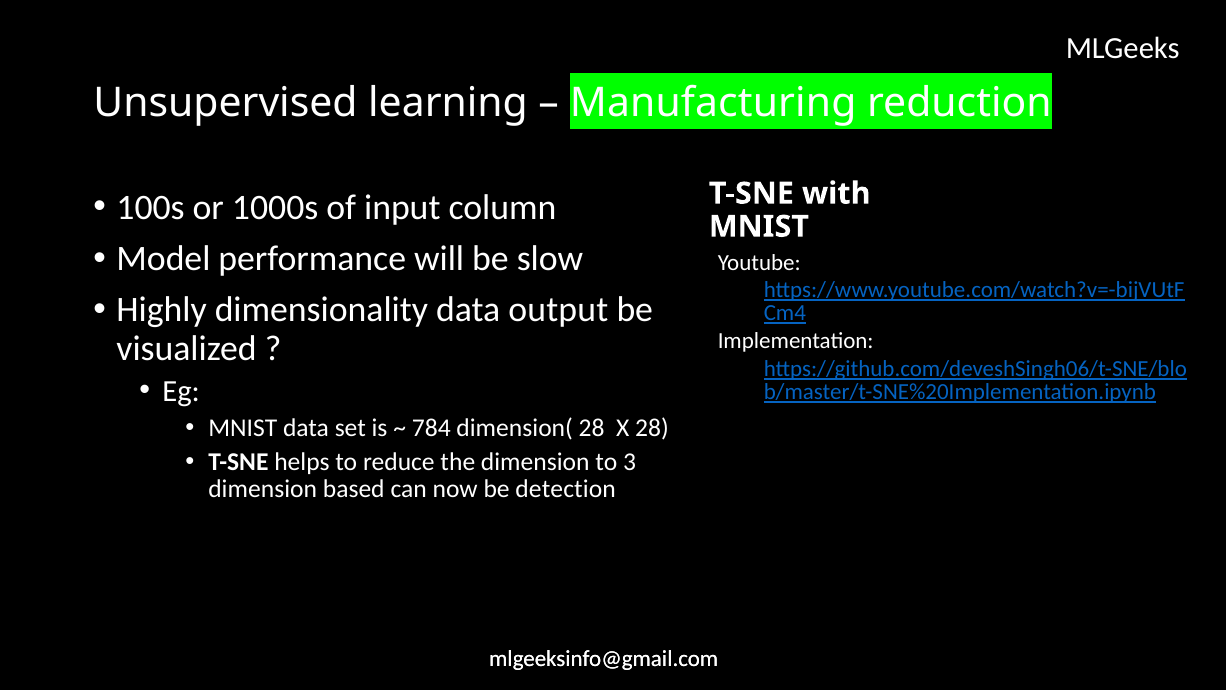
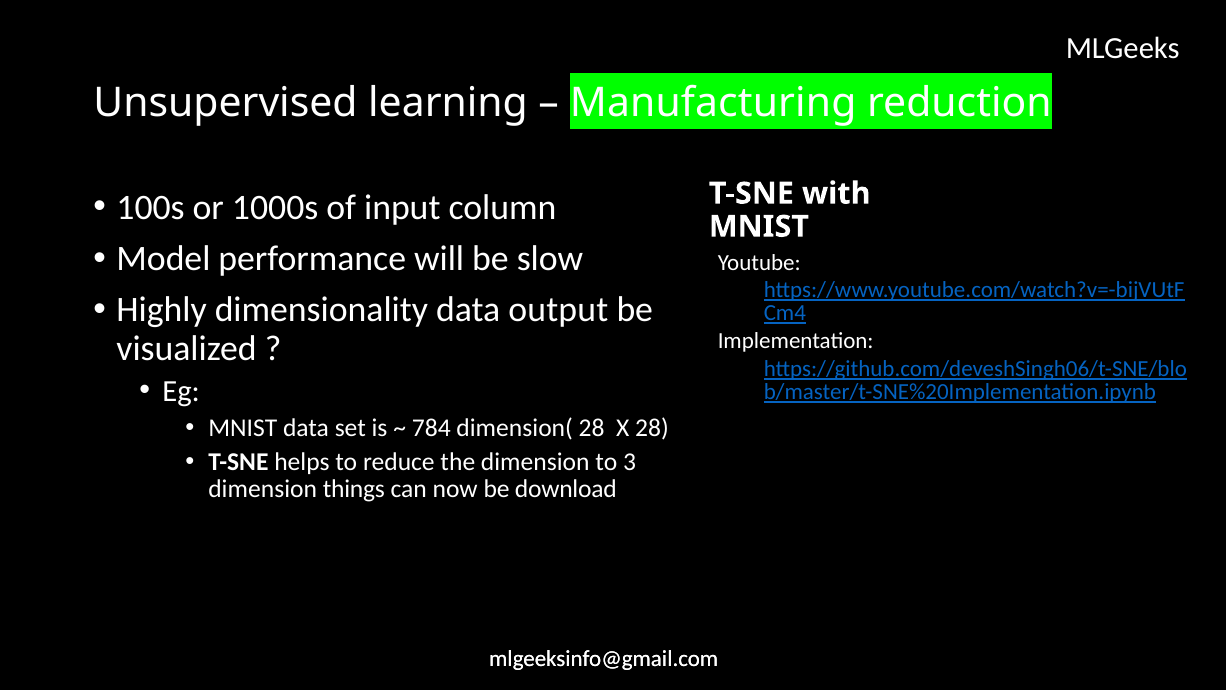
based: based -> things
detection: detection -> download
